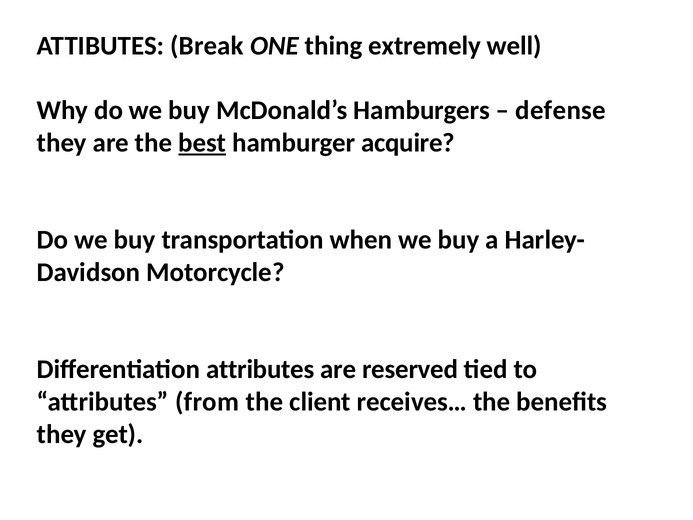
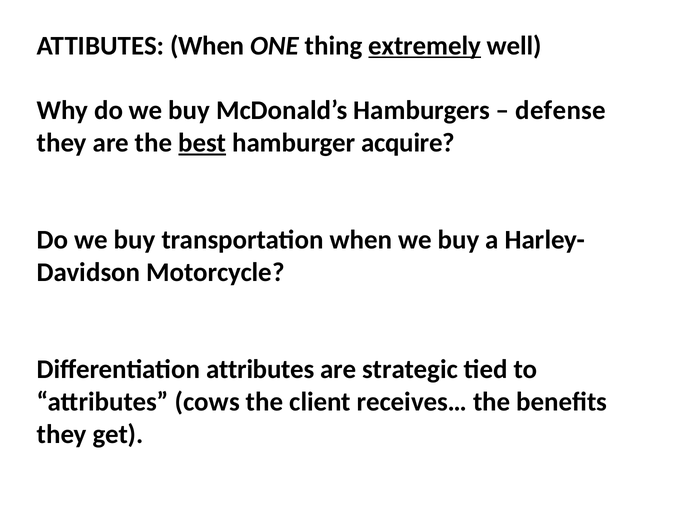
ATTIBUTES Break: Break -> When
extremely underline: none -> present
reserved: reserved -> strategic
from: from -> cows
